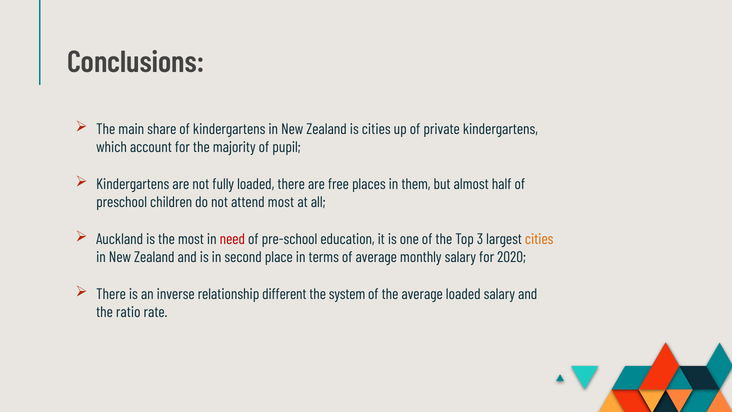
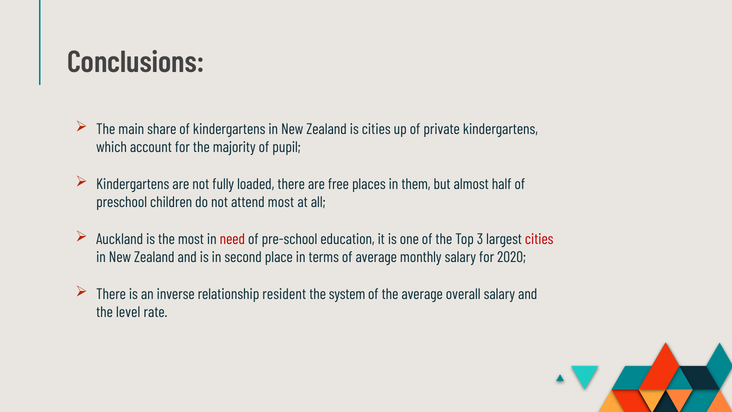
cities at (539, 239) colour: orange -> red
different: different -> resident
average loaded: loaded -> overall
ratio: ratio -> level
